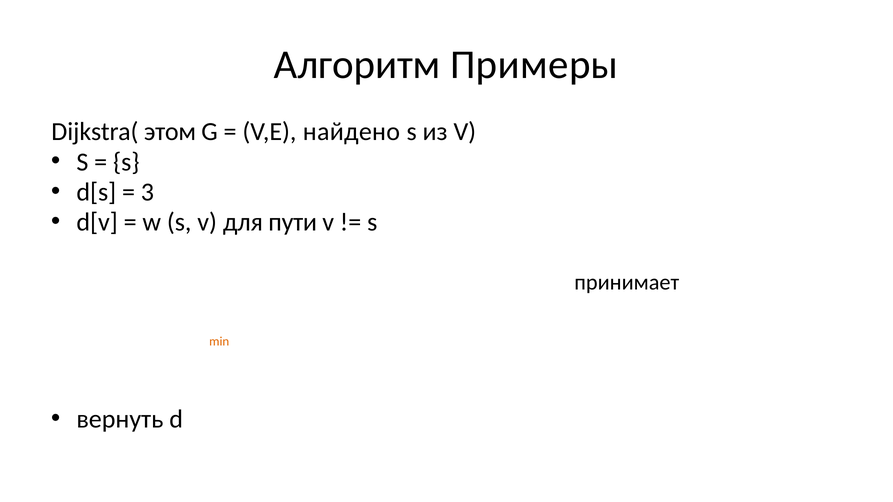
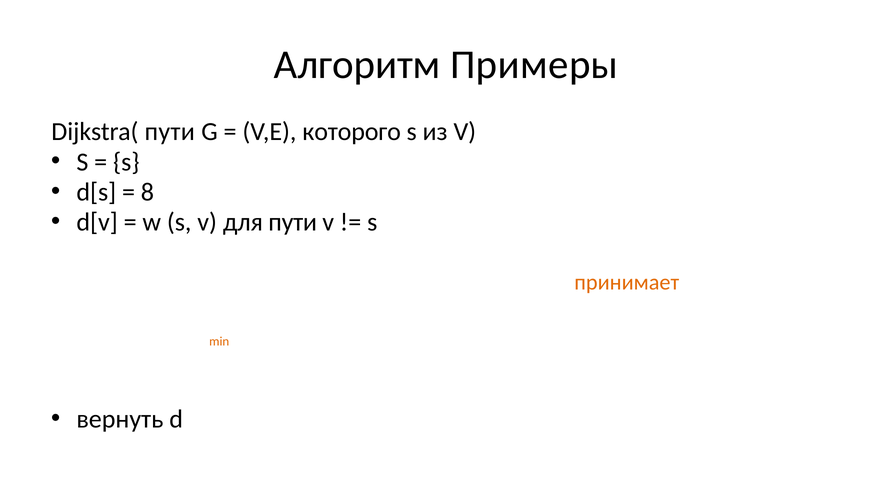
Dijkstra( этом: этом -> пути
V,E найдено: найдено -> которого
3: 3 -> 8
принимает colour: black -> orange
